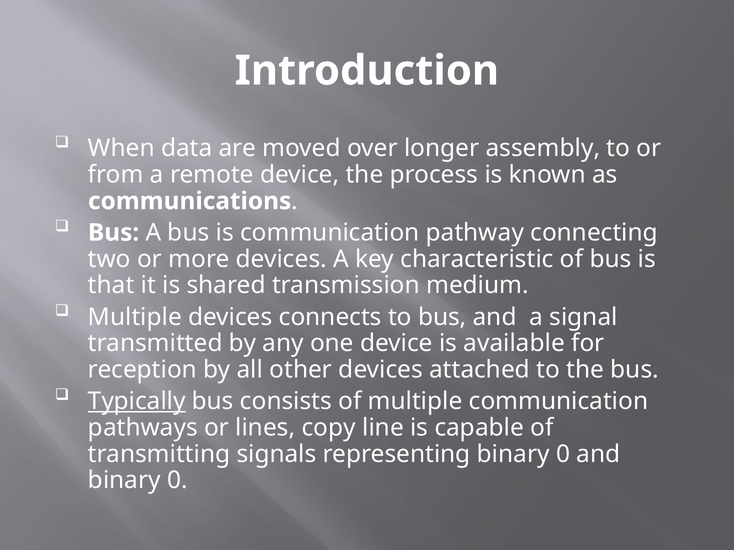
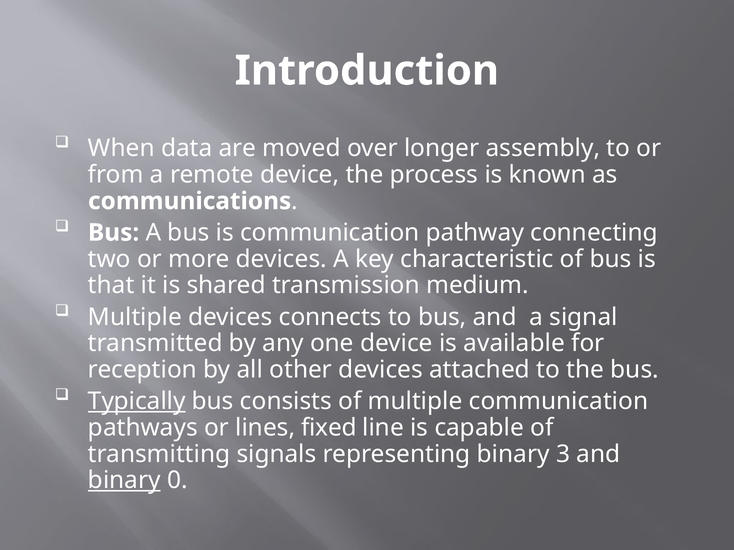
copy: copy -> fixed
representing binary 0: 0 -> 3
binary at (124, 481) underline: none -> present
